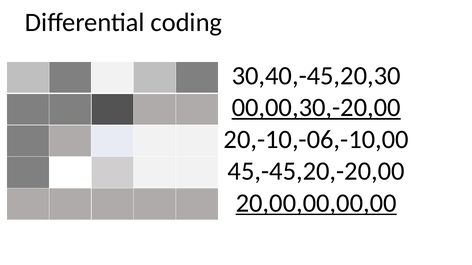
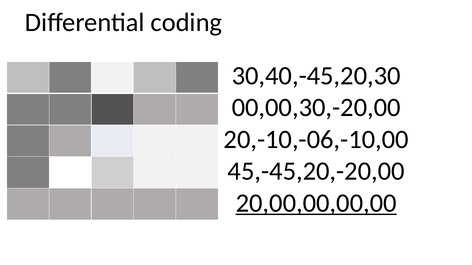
00,00,30,-20,00 underline: present -> none
